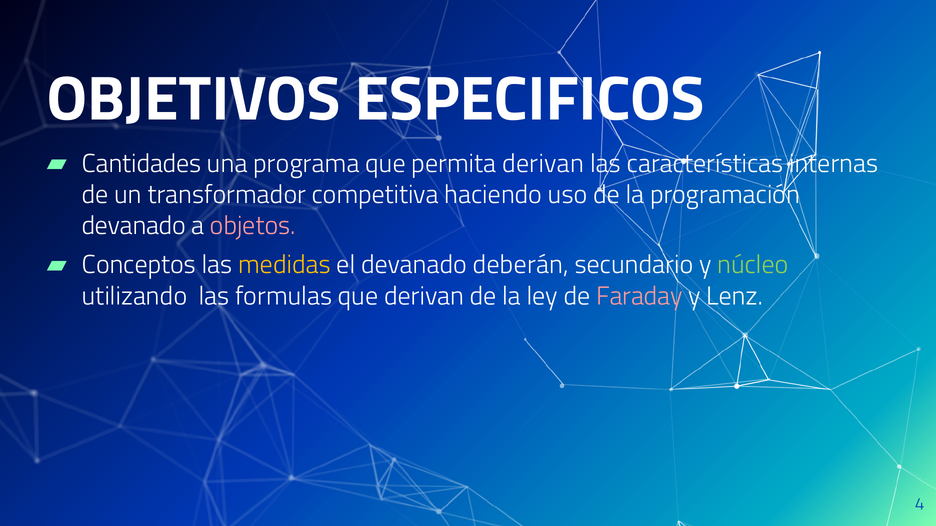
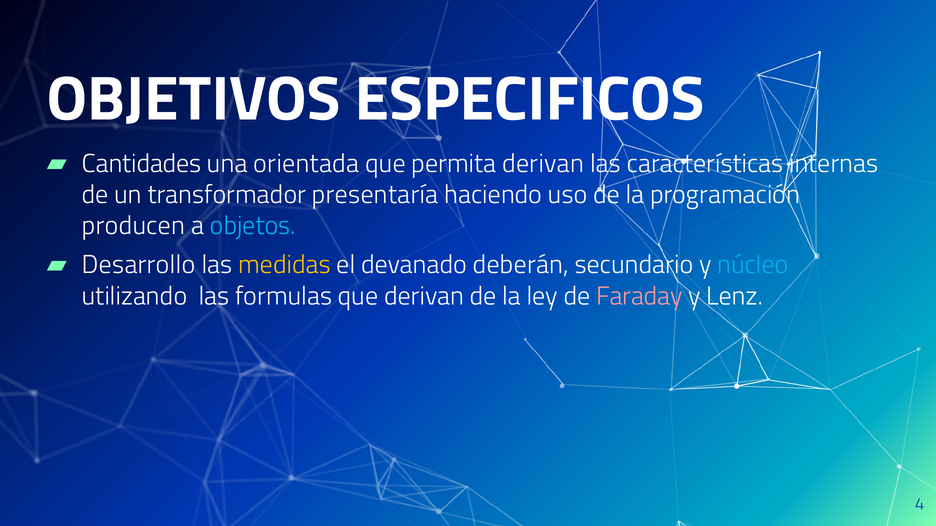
programa: programa -> orientada
competitiva: competitiva -> presentaría
devanado at (134, 226): devanado -> producen
objetos colour: pink -> light blue
Conceptos: Conceptos -> Desarrollo
núcleo colour: light green -> light blue
